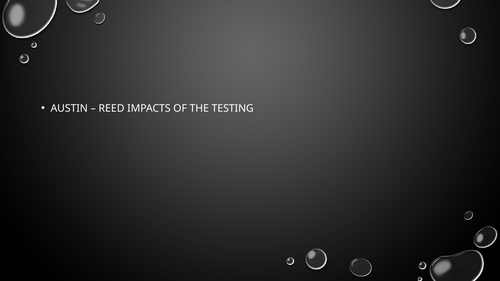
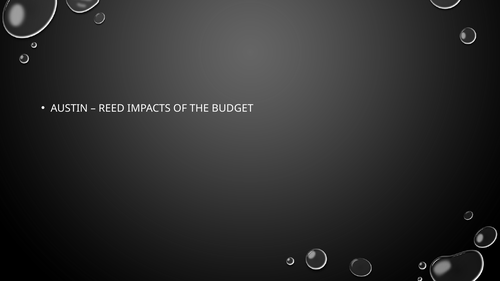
TESTING: TESTING -> BUDGET
